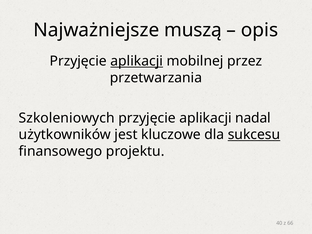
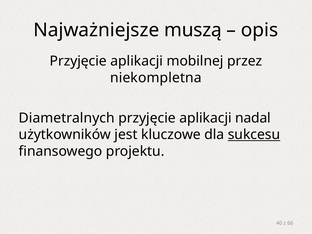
aplikacji at (137, 61) underline: present -> none
przetwarzania: przetwarzania -> niekompletna
Szkoleniowych: Szkoleniowych -> Diametralnych
